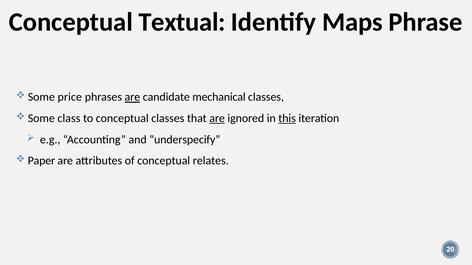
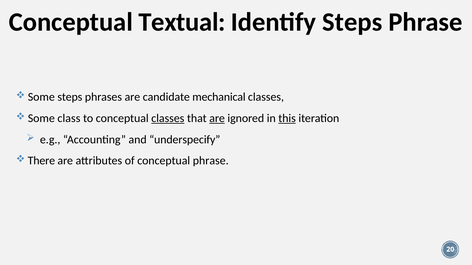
Identify Maps: Maps -> Steps
Some price: price -> steps
are at (132, 97) underline: present -> none
classes at (168, 119) underline: none -> present
Paper: Paper -> There
conceptual relates: relates -> phrase
